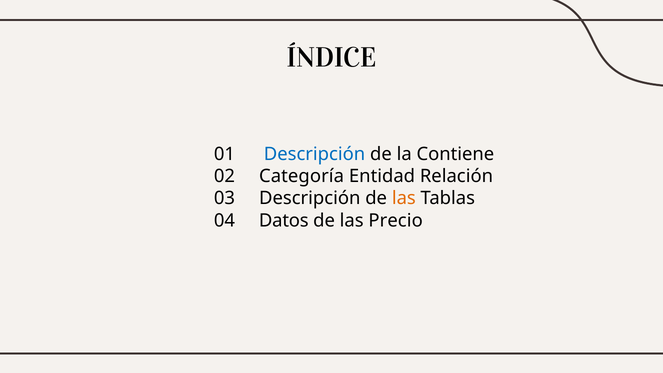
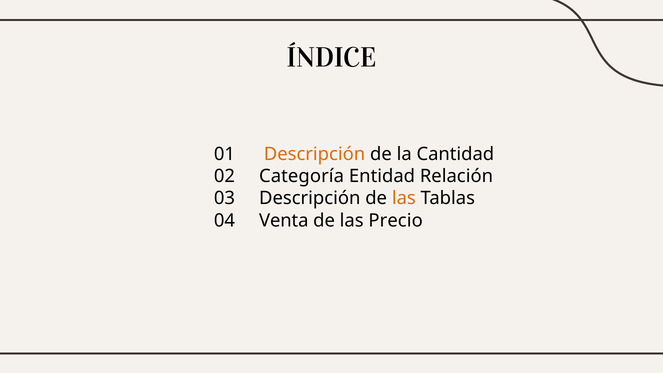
Descripción at (315, 154) colour: blue -> orange
Contiene: Contiene -> Cantidad
Datos: Datos -> Venta
